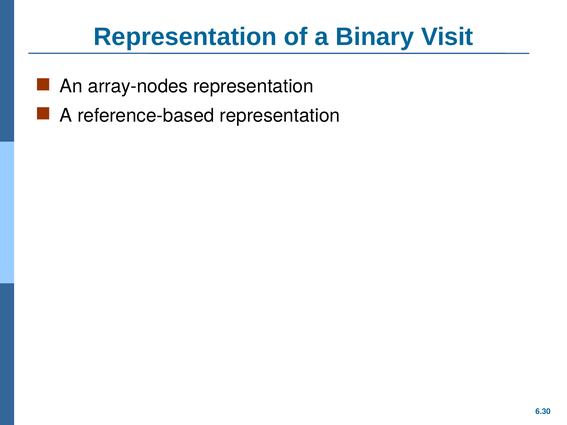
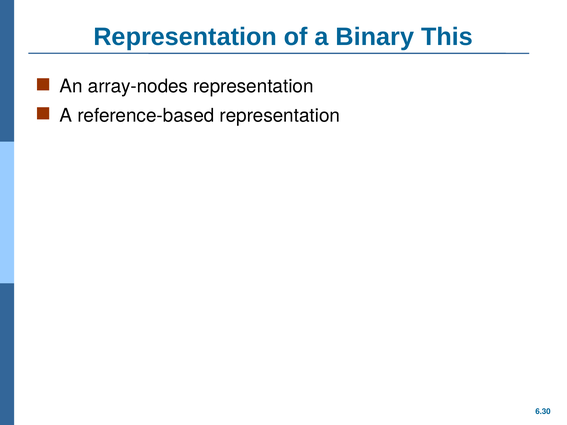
Visit: Visit -> This
